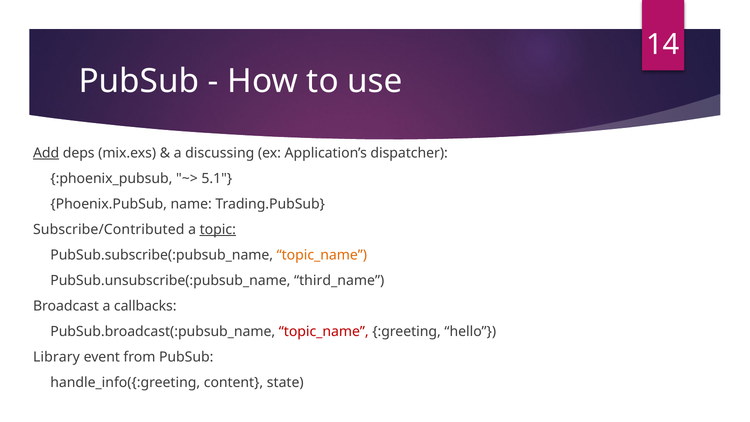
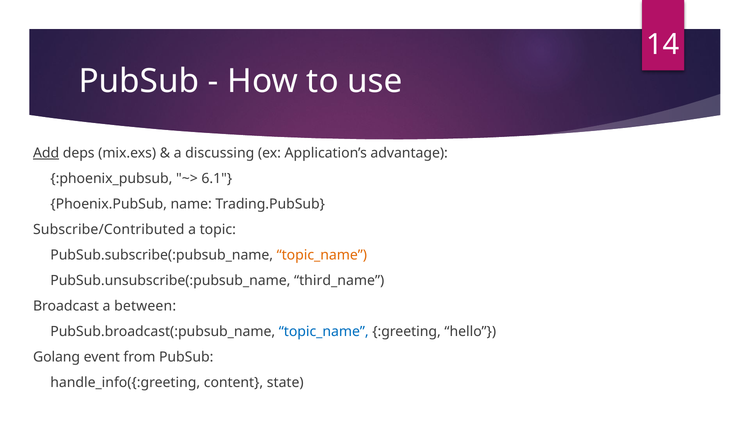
dispatcher: dispatcher -> advantage
5.1: 5.1 -> 6.1
topic underline: present -> none
callbacks: callbacks -> between
topic_name at (324, 332) colour: red -> blue
Library: Library -> Golang
